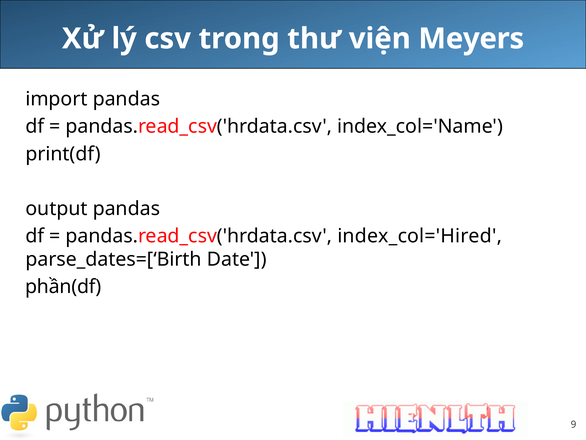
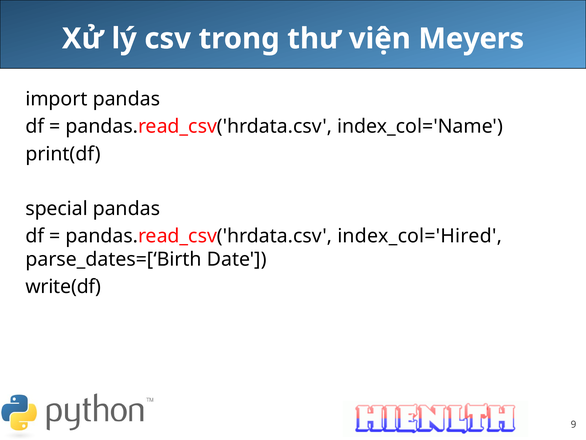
output: output -> special
phần(df: phần(df -> write(df
